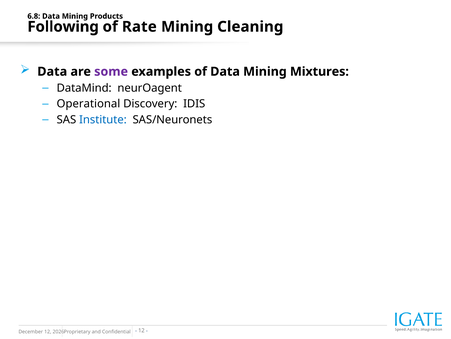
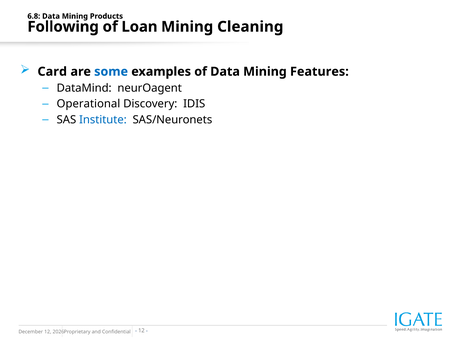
Rate: Rate -> Loan
Data at (52, 71): Data -> Card
some colour: purple -> blue
Mixtures: Mixtures -> Features
